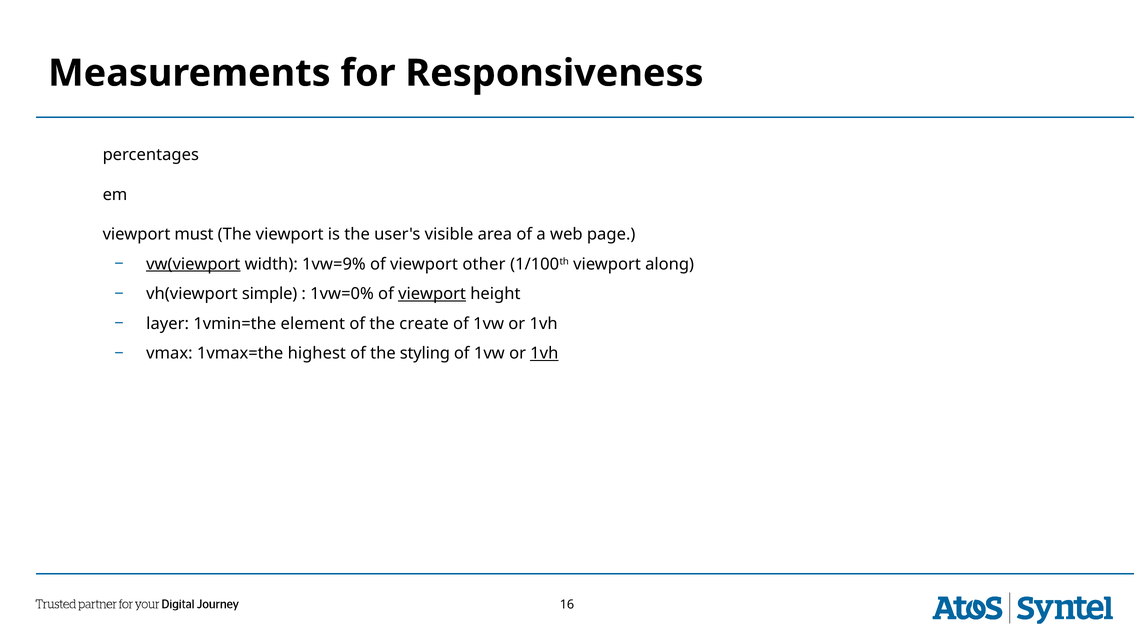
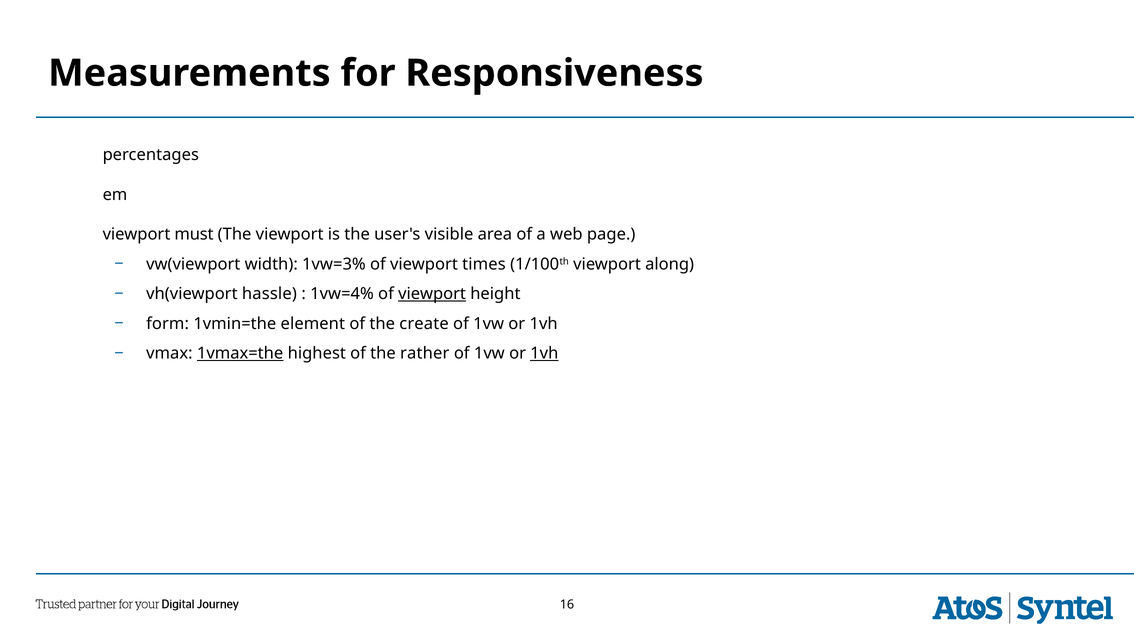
vw(viewport underline: present -> none
1vw=9%: 1vw=9% -> 1vw=3%
other: other -> times
simple: simple -> hassle
1vw=0%: 1vw=0% -> 1vw=4%
layer: layer -> form
1vmax=the underline: none -> present
styling: styling -> rather
